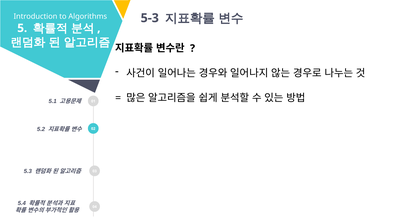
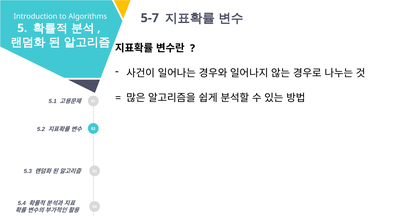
5-3: 5-3 -> 5-7
